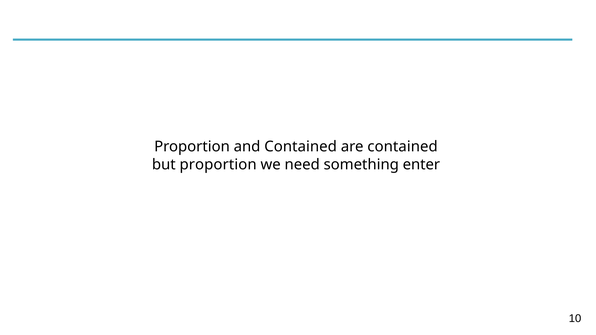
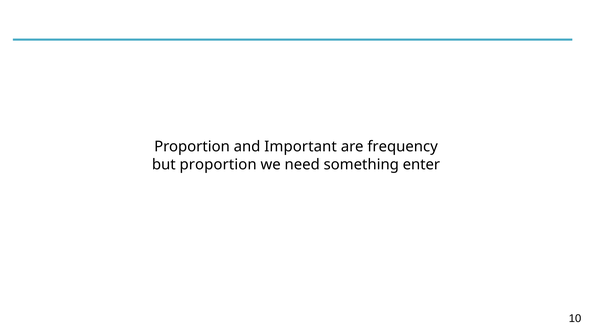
and Contained: Contained -> Important
are contained: contained -> frequency
